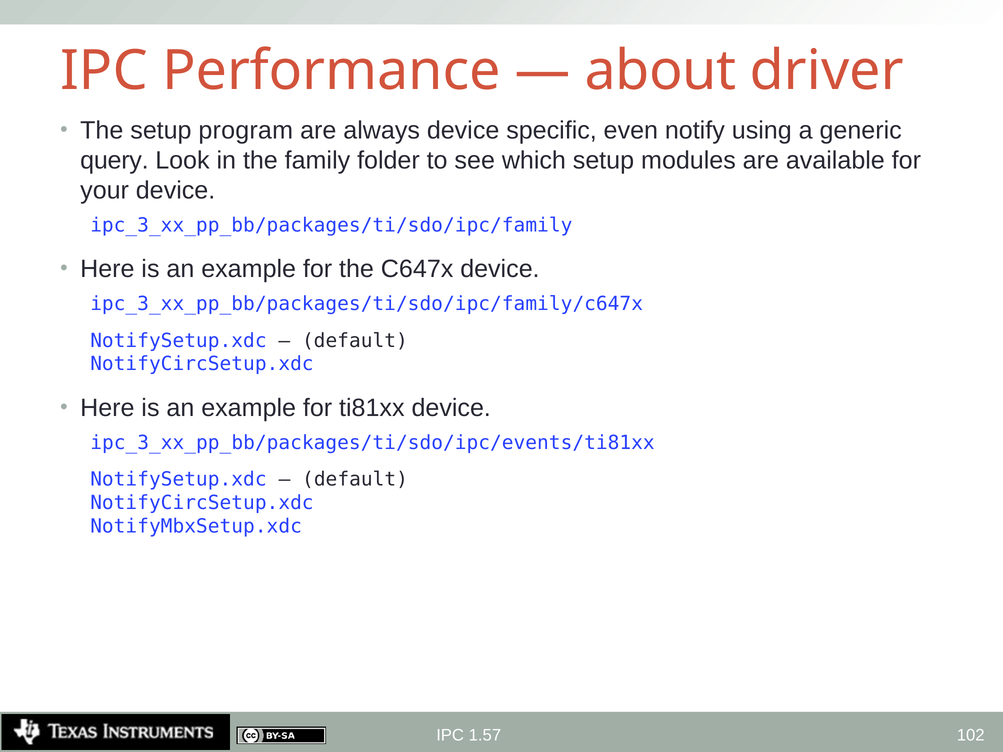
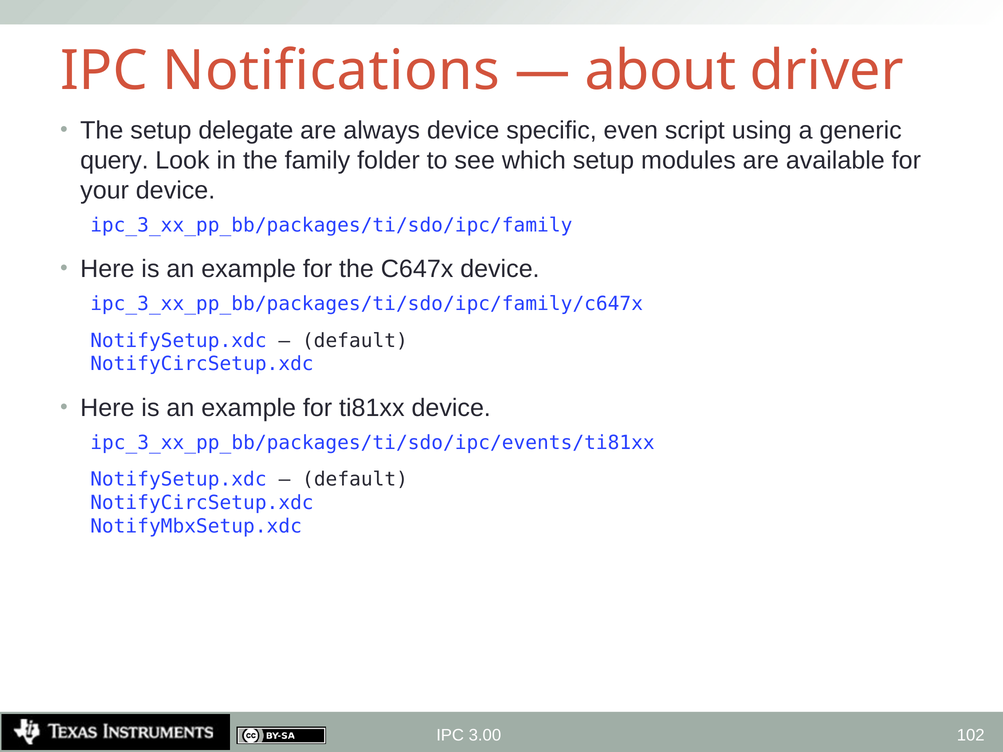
Performance: Performance -> Notifications
program: program -> delegate
notify: notify -> script
1.57: 1.57 -> 3.00
